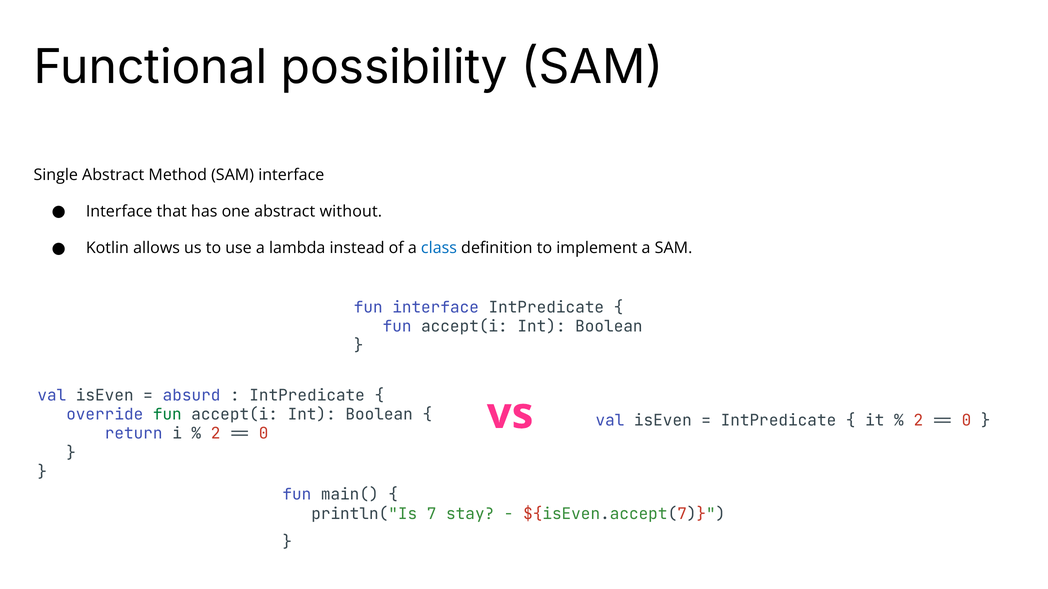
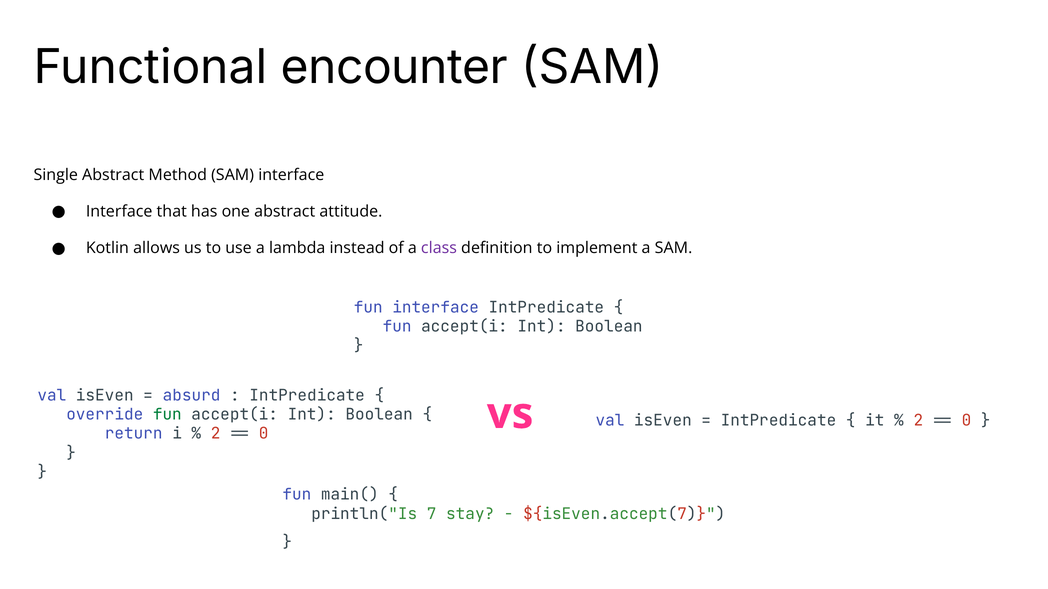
possibility: possibility -> encounter
without: without -> attitude
class colour: blue -> purple
